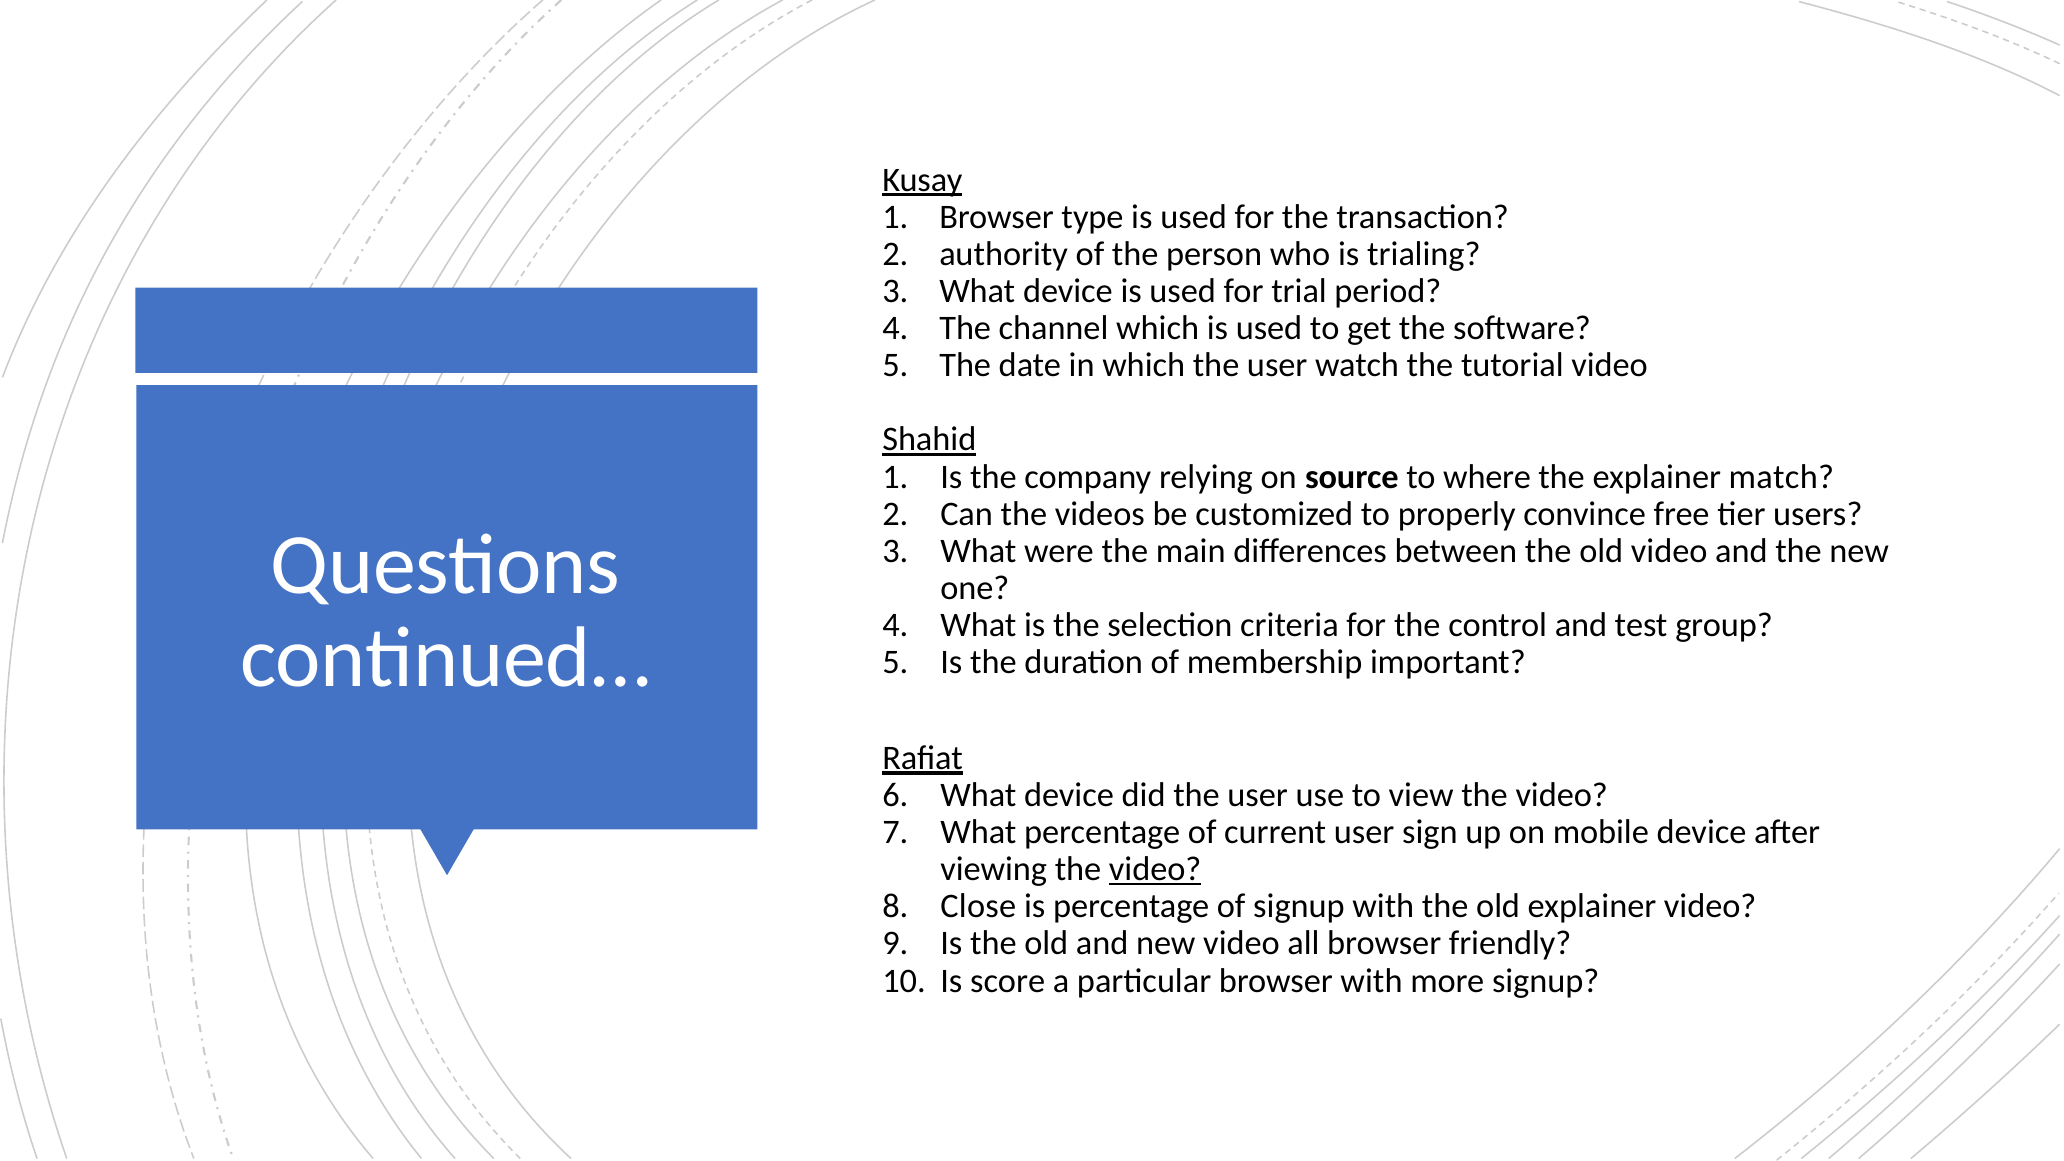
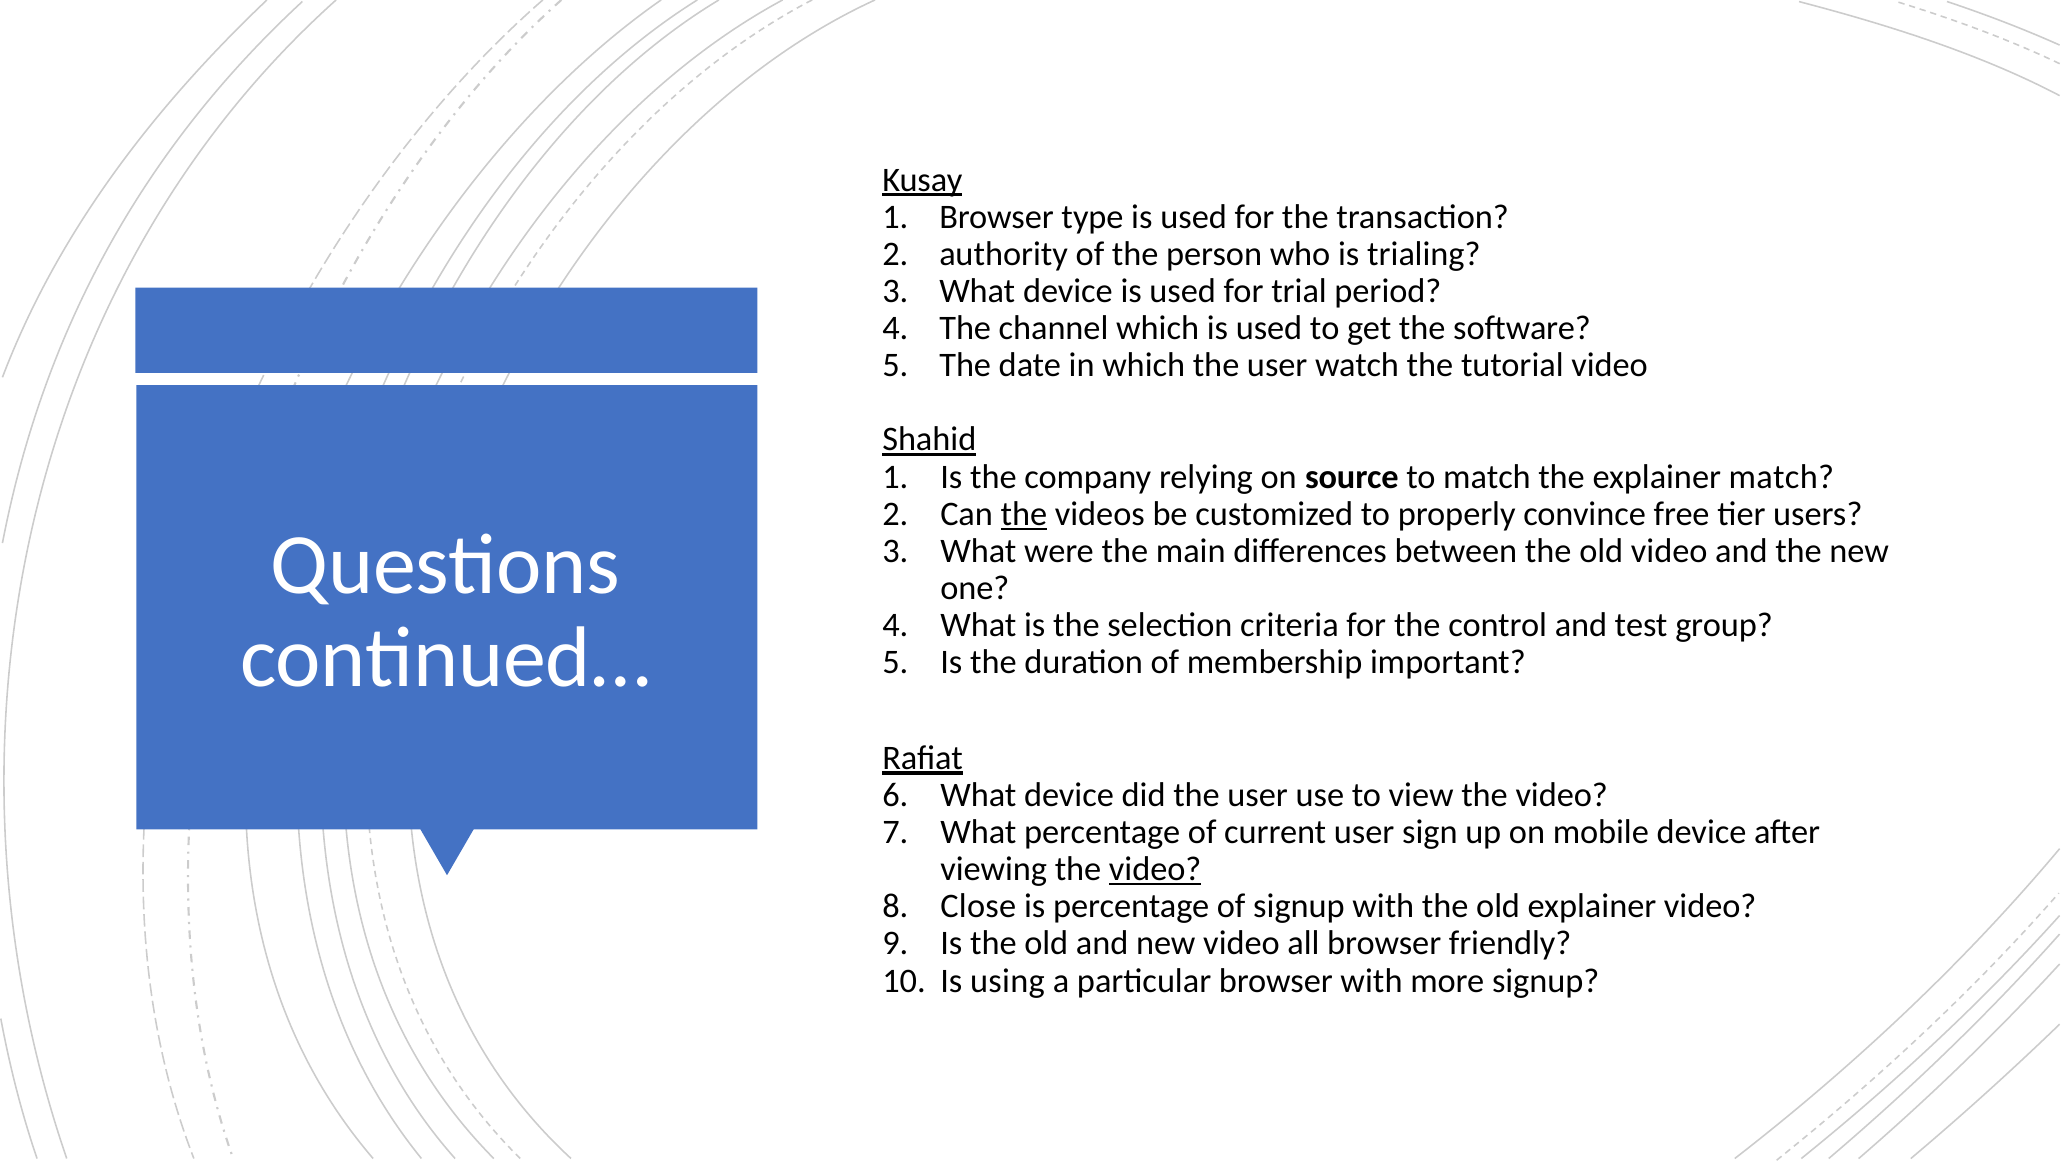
to where: where -> match
the at (1024, 514) underline: none -> present
score: score -> using
